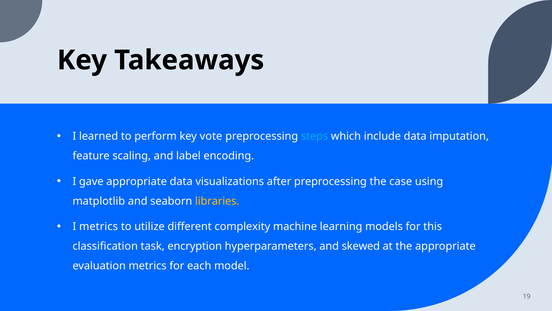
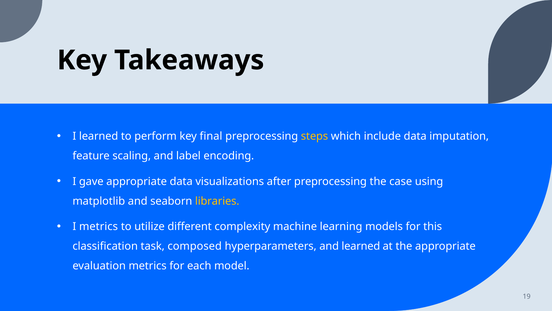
vote: vote -> final
steps colour: light blue -> yellow
encryption: encryption -> composed
and skewed: skewed -> learned
